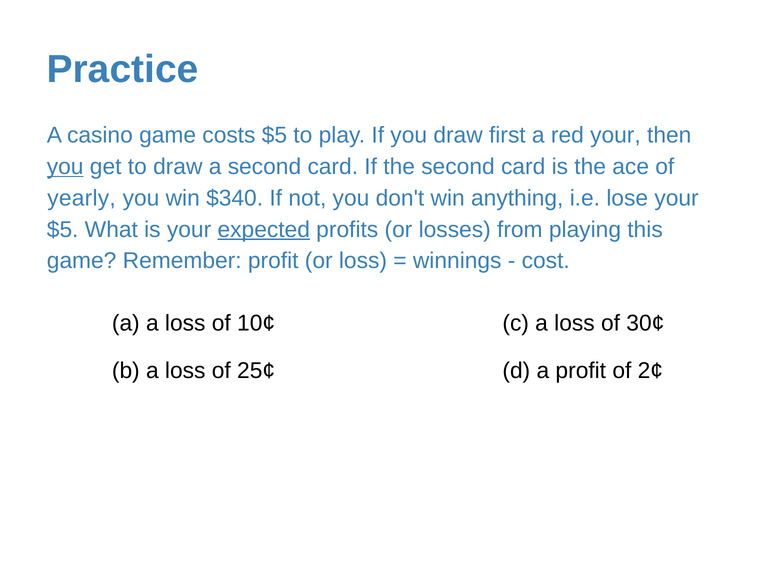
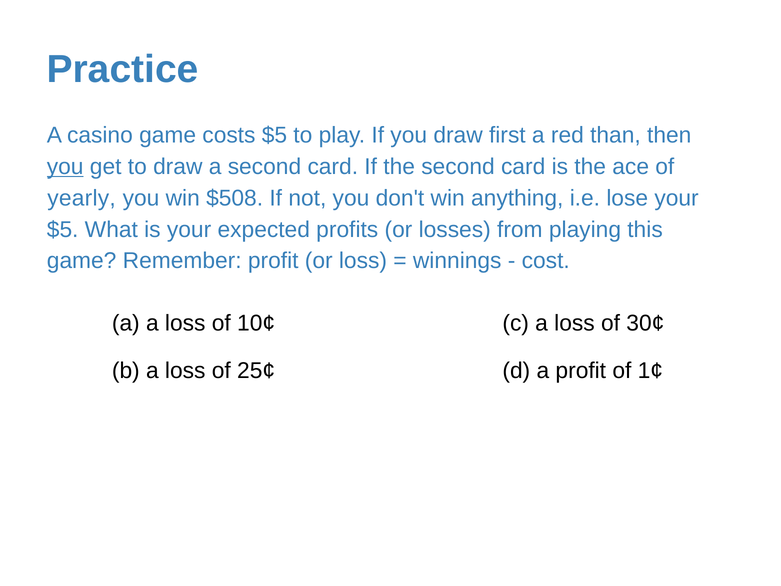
red your: your -> than
$340: $340 -> $508
expected underline: present -> none
2¢: 2¢ -> 1¢
